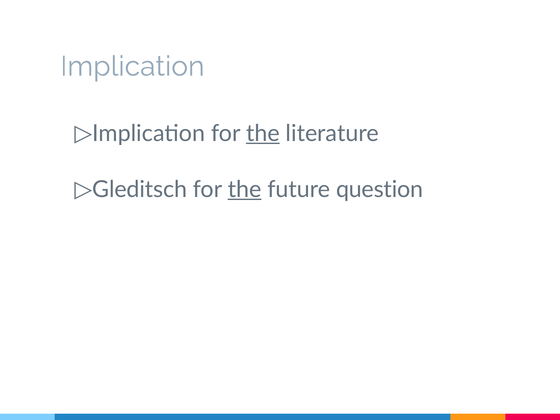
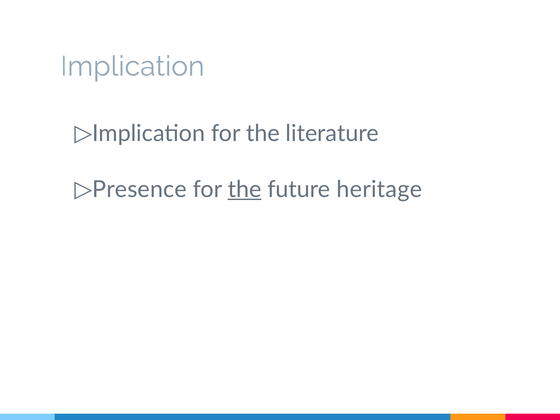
the at (263, 133) underline: present -> none
Gleditsch: Gleditsch -> Presence
question: question -> heritage
